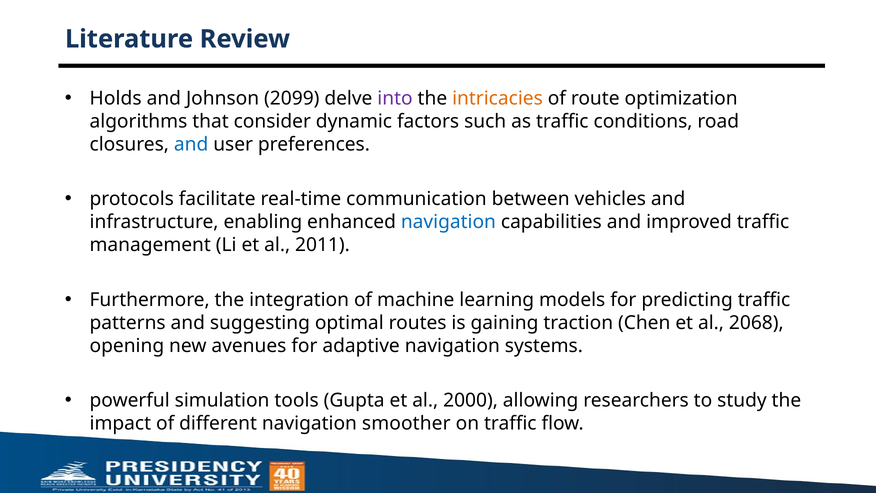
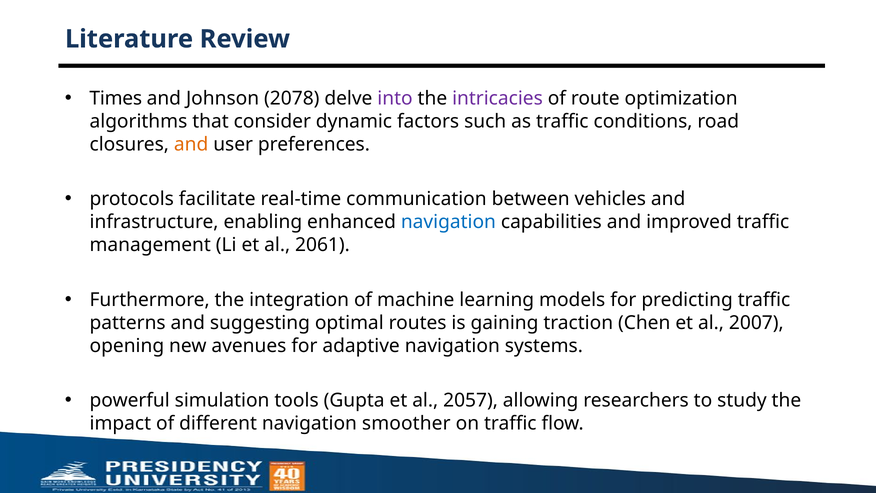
Holds: Holds -> Times
2099: 2099 -> 2078
intricacies colour: orange -> purple
and at (191, 144) colour: blue -> orange
2011: 2011 -> 2061
2068: 2068 -> 2007
2000: 2000 -> 2057
